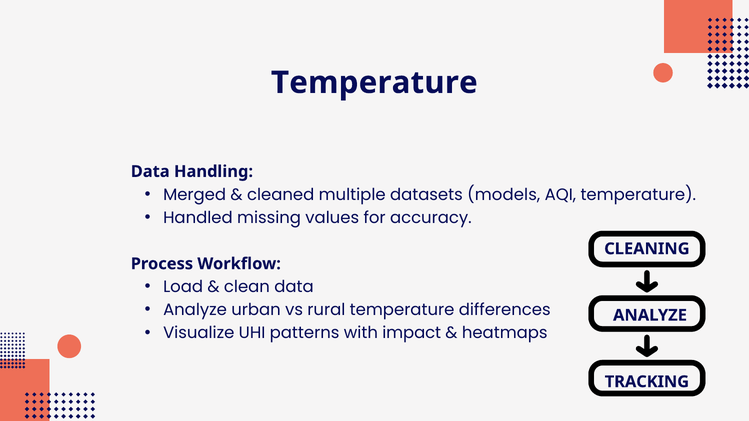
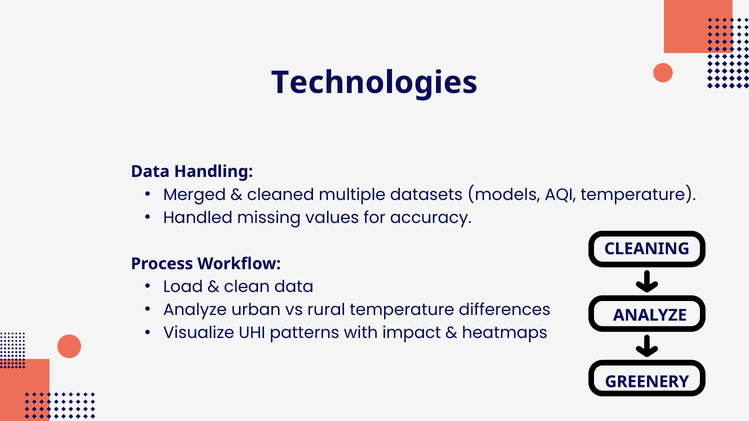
Temperature at (374, 83): Temperature -> Technologies
TRACKING: TRACKING -> GREENERY
